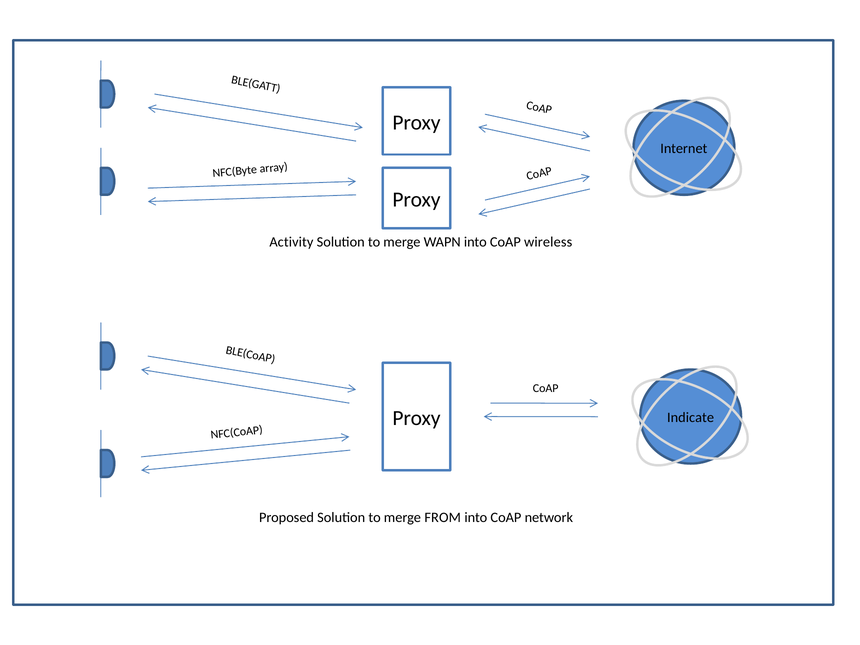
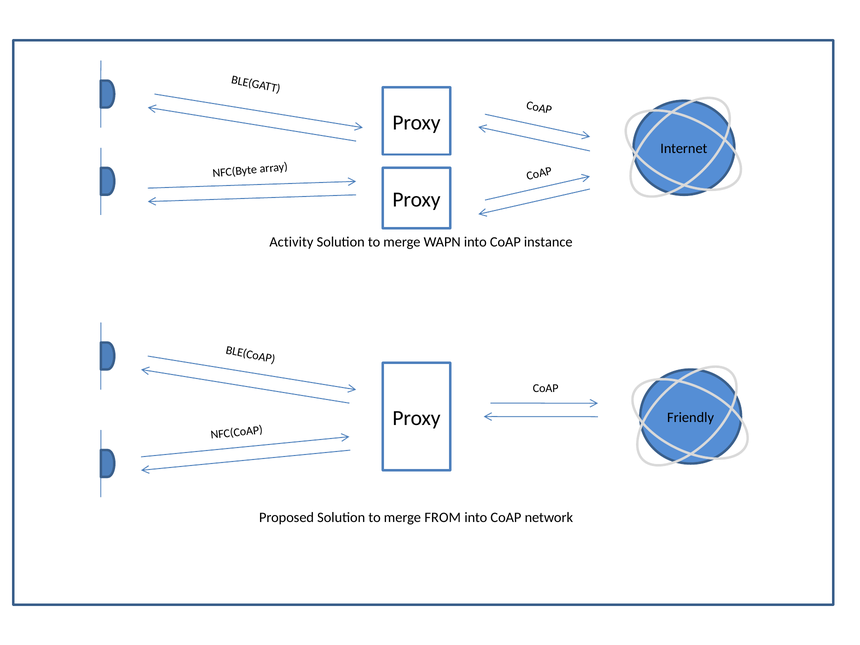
wireless: wireless -> instance
Indicate: Indicate -> Friendly
